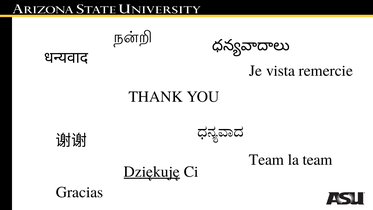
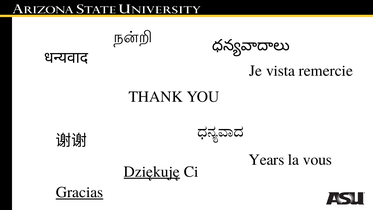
Team at (266, 160): Team -> Years
la team: team -> vous
Gracias underline: none -> present
